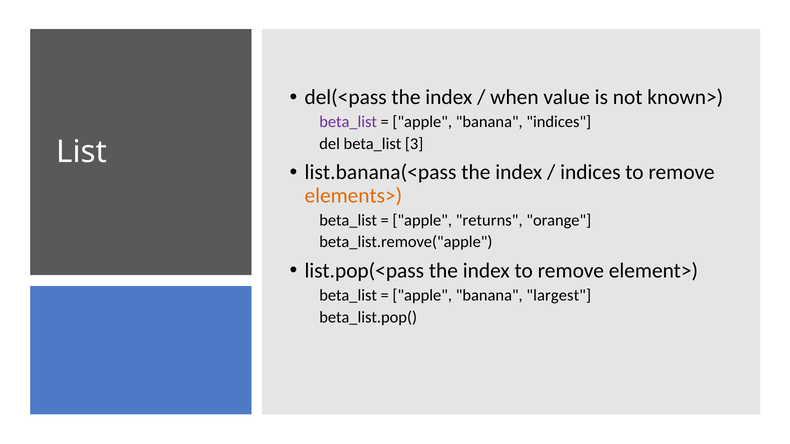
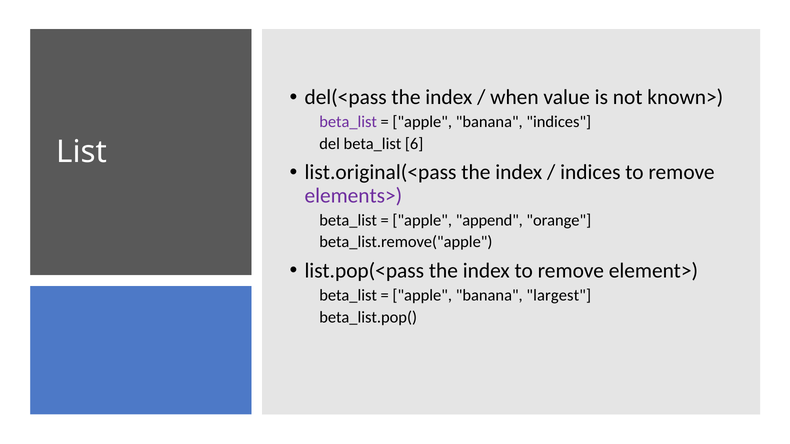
3: 3 -> 6
list.banana(<pass: list.banana(<pass -> list.original(<pass
elements> colour: orange -> purple
returns: returns -> append
